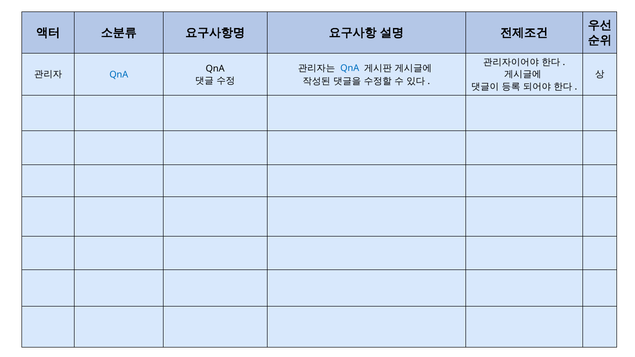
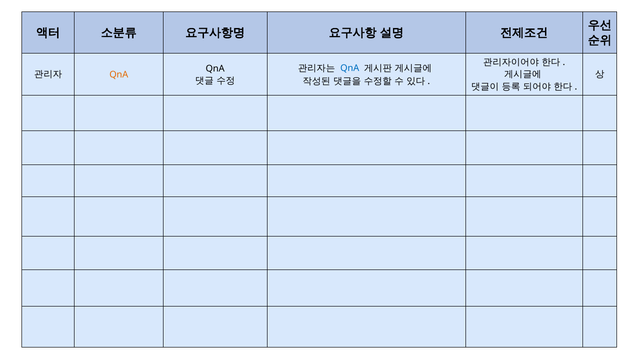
QnA at (119, 75) colour: blue -> orange
